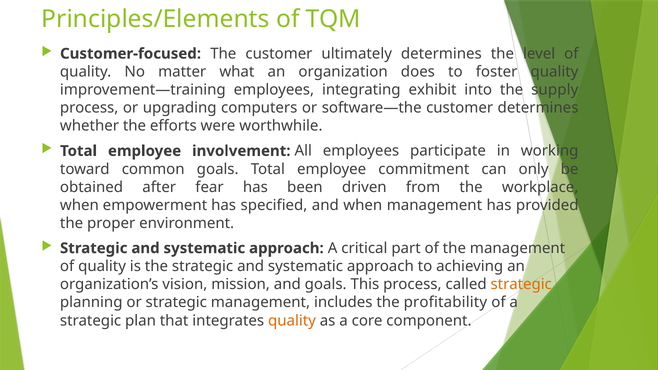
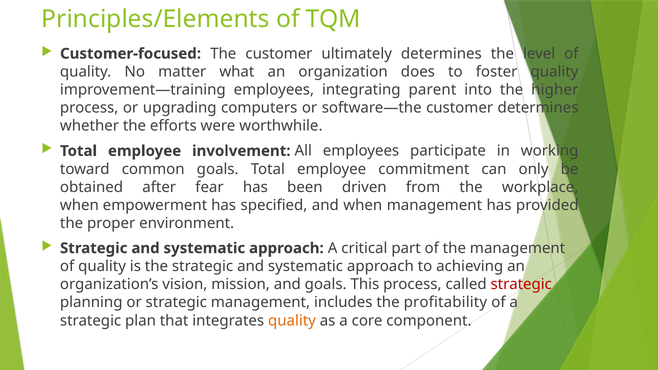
exhibit: exhibit -> parent
supply: supply -> higher
strategic at (521, 284) colour: orange -> red
